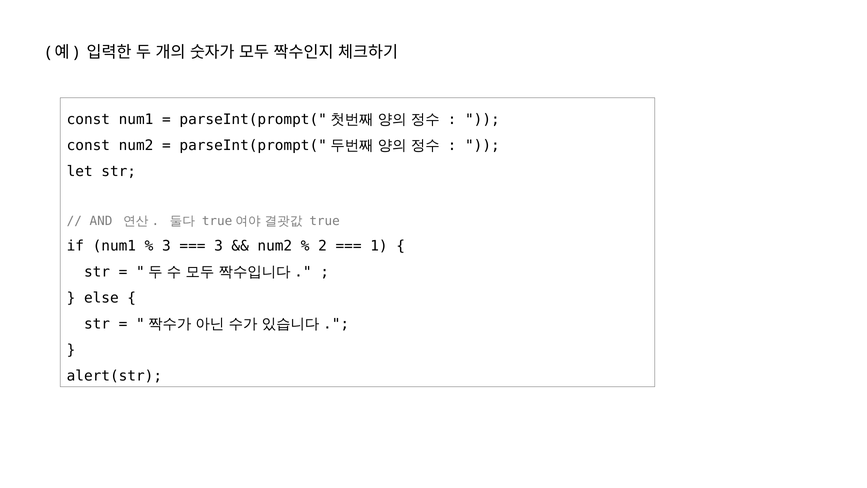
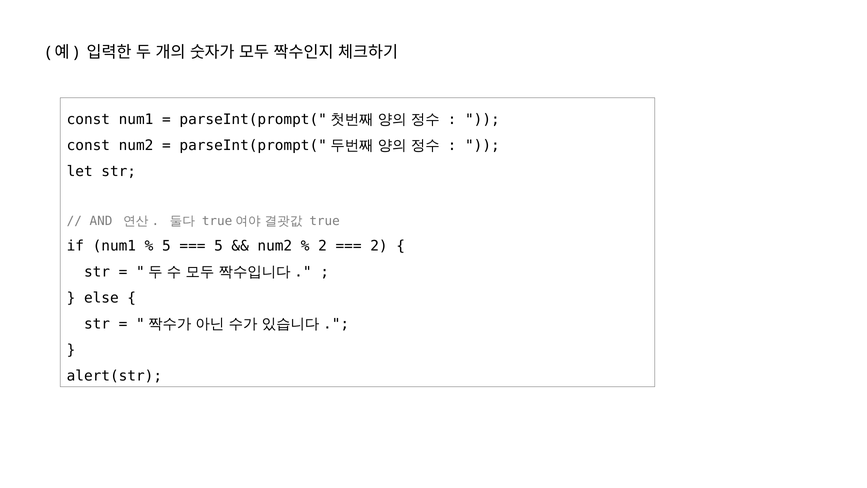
3 at (166, 246): 3 -> 5
3 at (218, 246): 3 -> 5
1 at (379, 246): 1 -> 2
